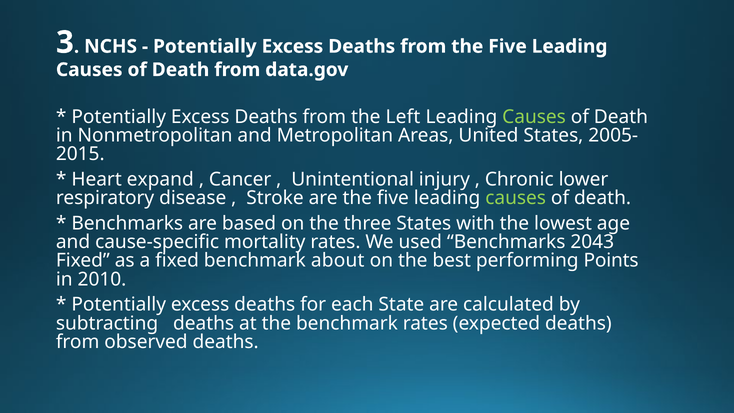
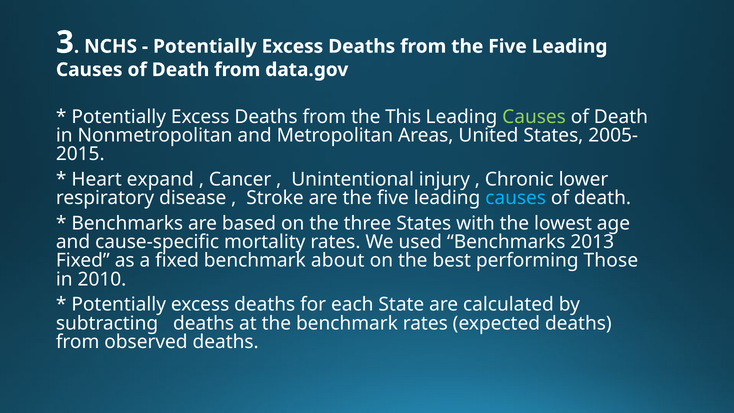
Left: Left -> This
causes at (516, 198) colour: light green -> light blue
2043: 2043 -> 2013
Points: Points -> Those
